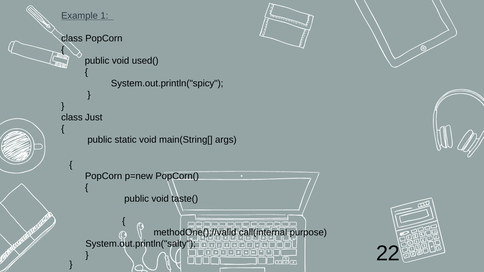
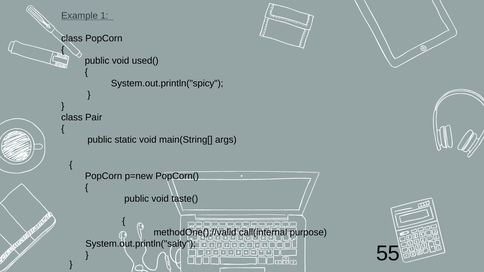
Just: Just -> Pair
22: 22 -> 55
